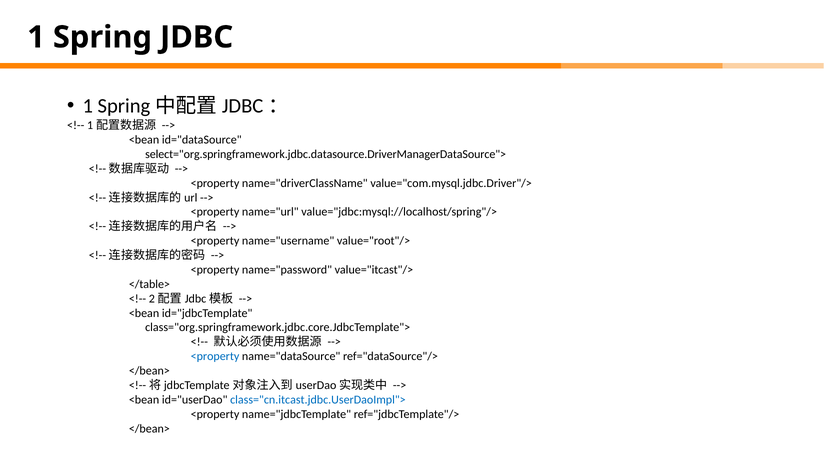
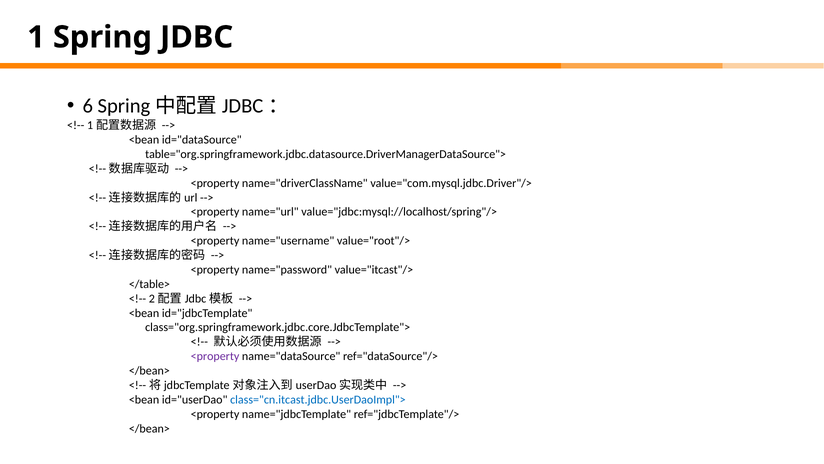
1 at (88, 106): 1 -> 6
select="org.springframework.jdbc.datasource.DriverManagerDataSource">: select="org.springframework.jdbc.datasource.DriverManagerDataSource"> -> table="org.springframework.jdbc.datasource.DriverManagerDataSource">
<property at (215, 356) colour: blue -> purple
